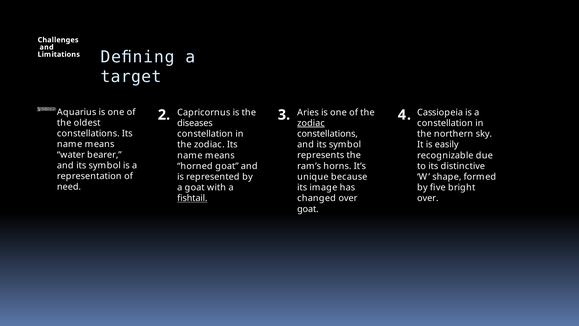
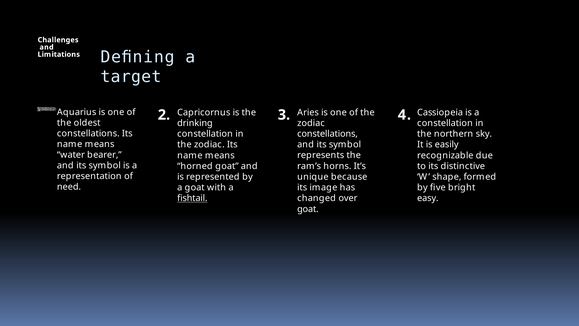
diseases: diseases -> drinking
zodiac at (311, 123) underline: present -> none
over at (428, 198): over -> easy
